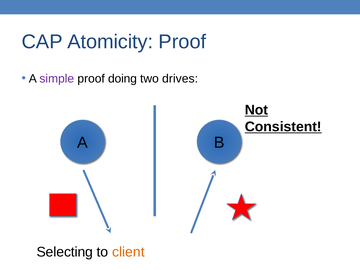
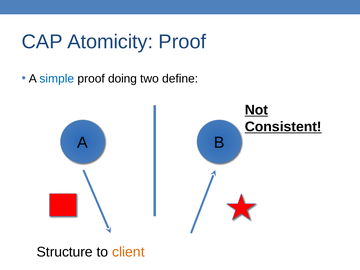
simple colour: purple -> blue
drives: drives -> define
Selecting: Selecting -> Structure
